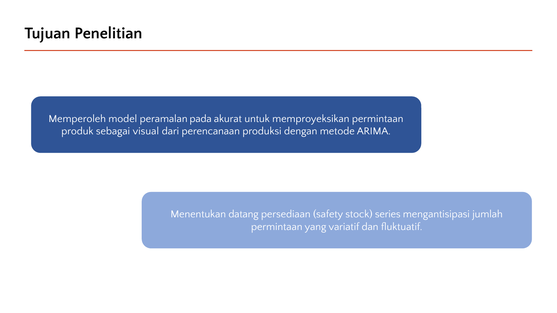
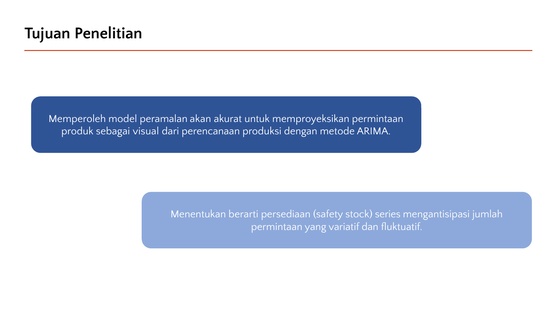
pada: pada -> akan
datang: datang -> berarti
